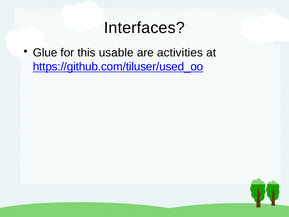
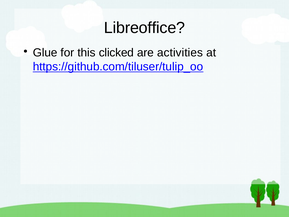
Interfaces: Interfaces -> Libreoffice
usable: usable -> clicked
https://github.com/tiluser/used_oo: https://github.com/tiluser/used_oo -> https://github.com/tiluser/tulip_oo
